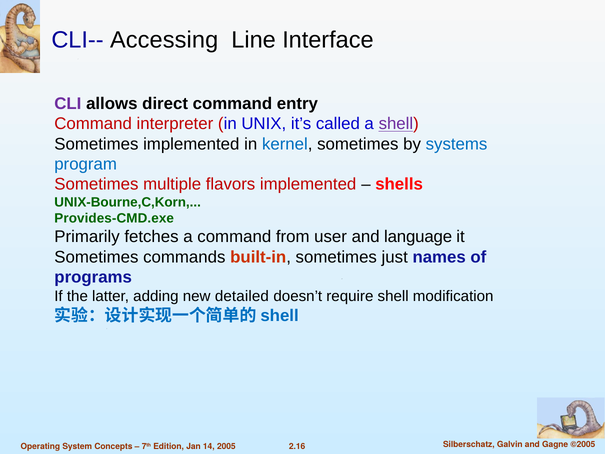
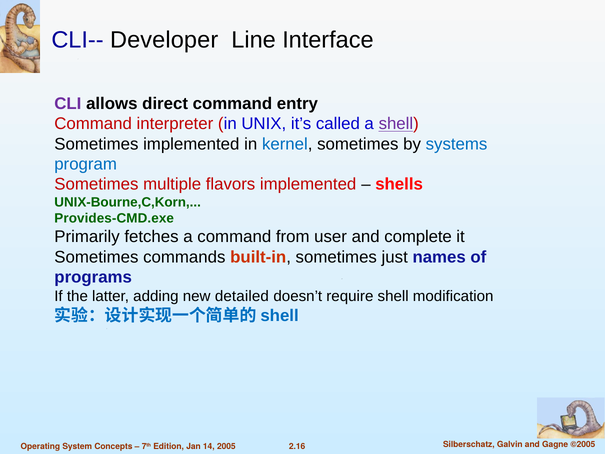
Accessing: Accessing -> Developer
language: language -> complete
